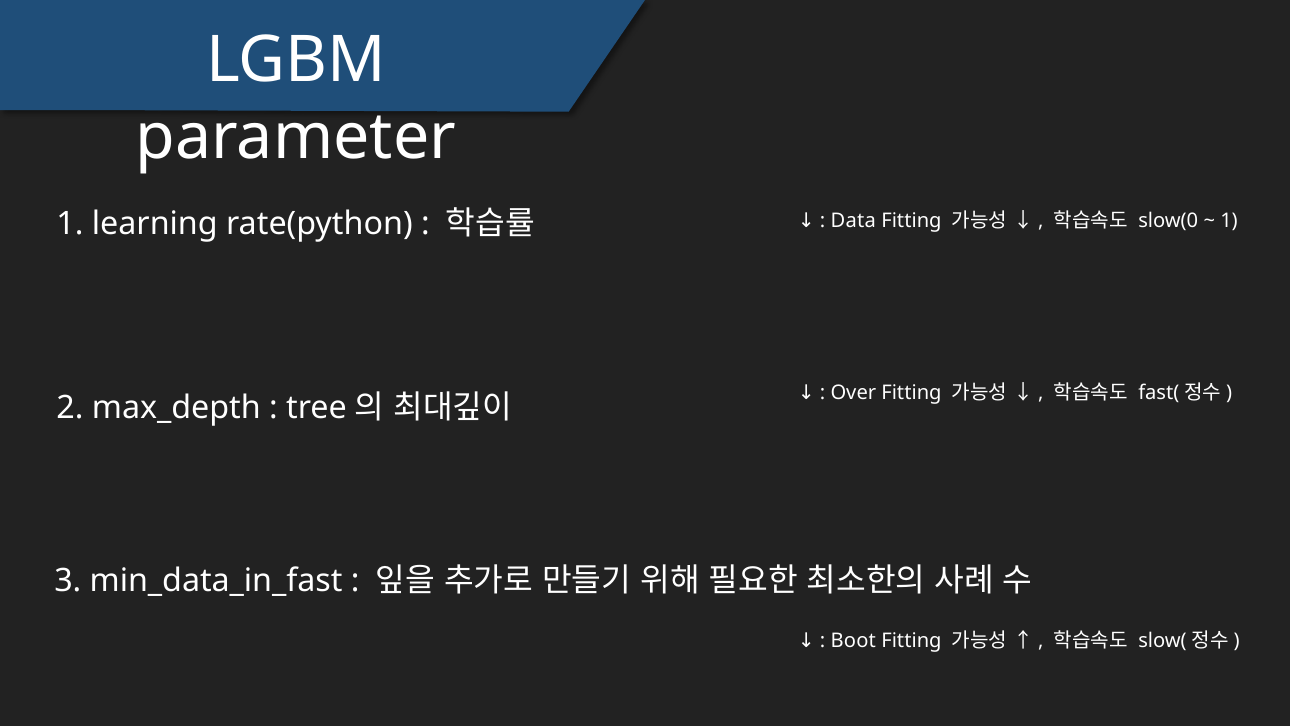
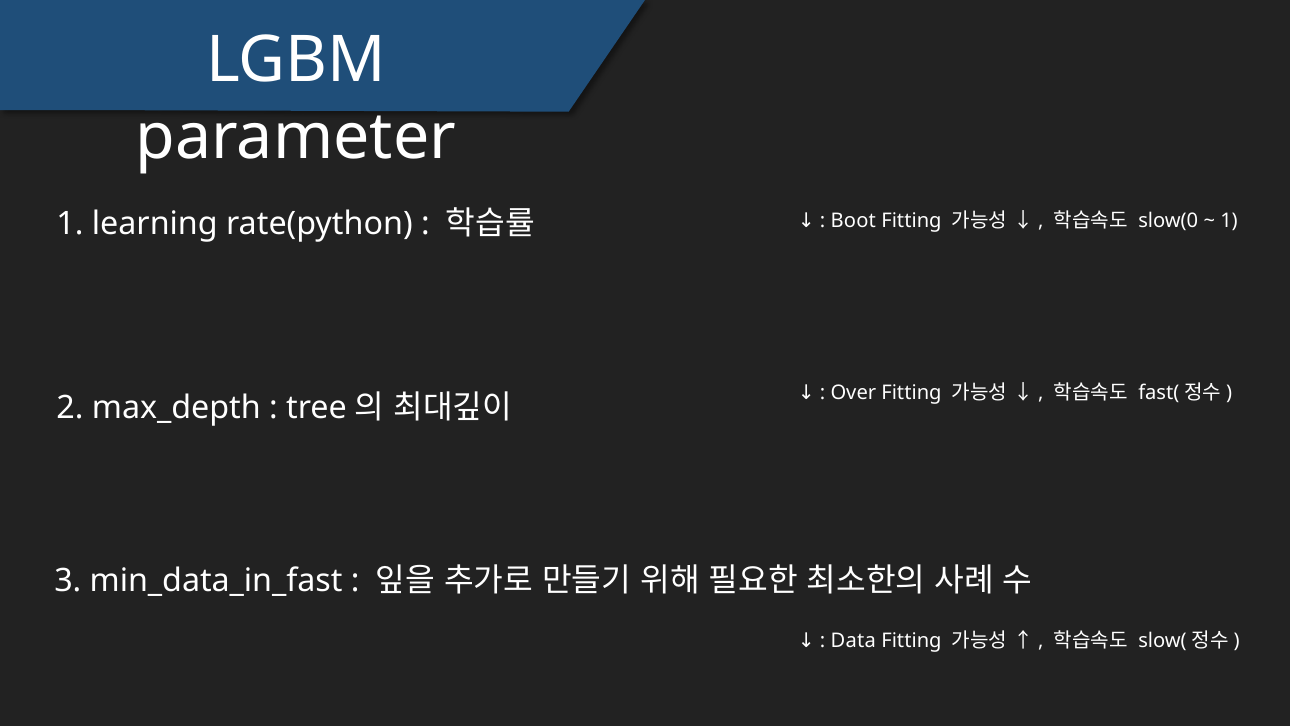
Data: Data -> Boot
Boot: Boot -> Data
